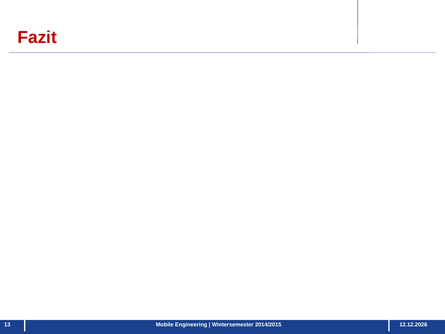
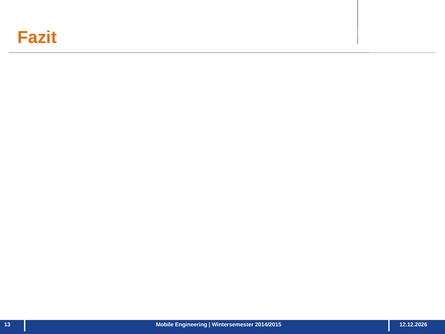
Fazit colour: red -> orange
